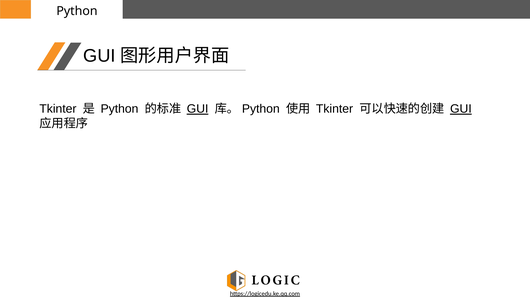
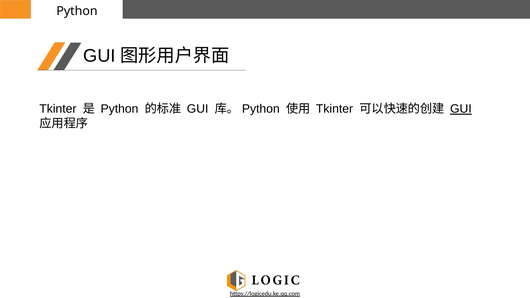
GUI at (198, 109) underline: present -> none
